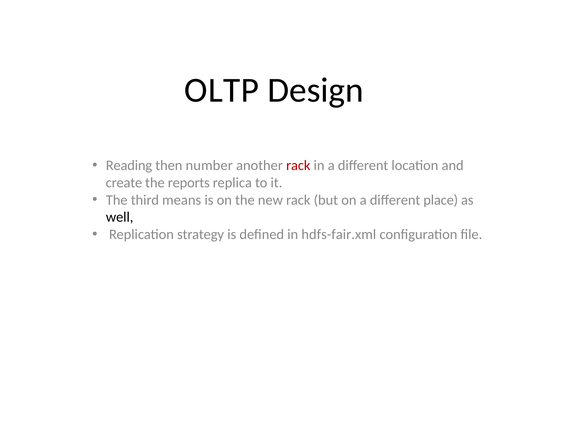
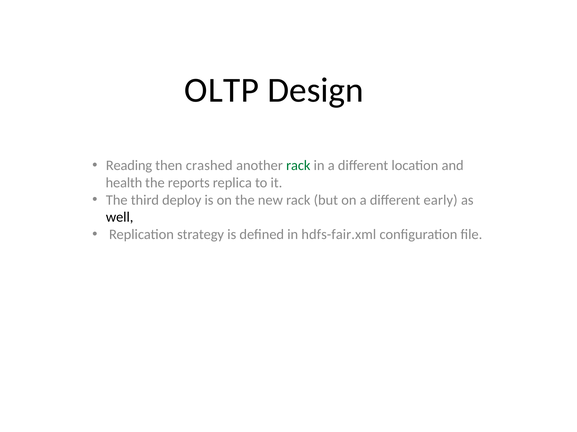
number: number -> crashed
rack at (298, 166) colour: red -> green
create: create -> health
means: means -> deploy
place: place -> early
